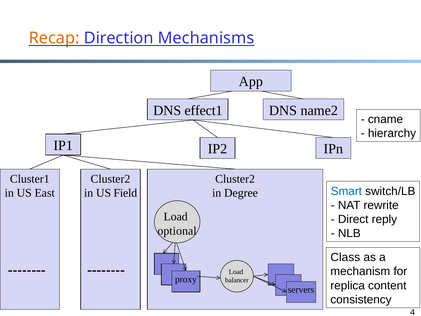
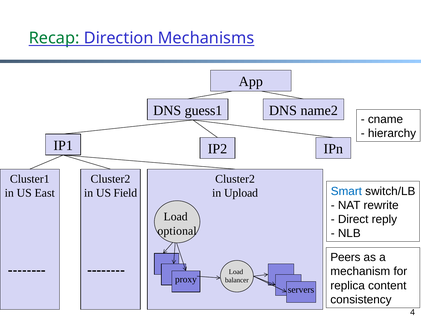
Recap colour: orange -> green
effect1: effect1 -> guess1
Degree: Degree -> Upload
Class: Class -> Peers
